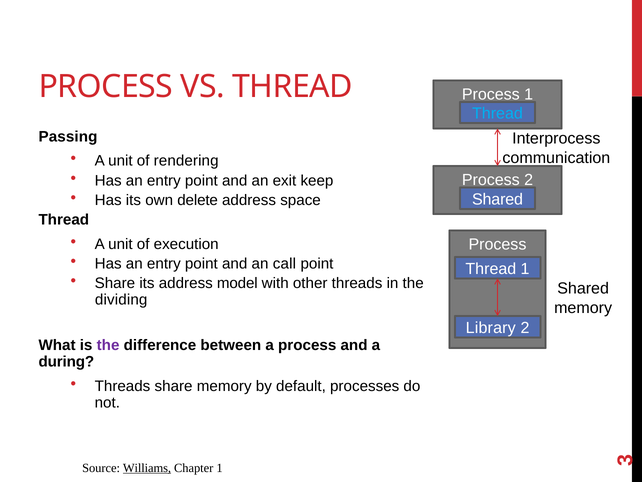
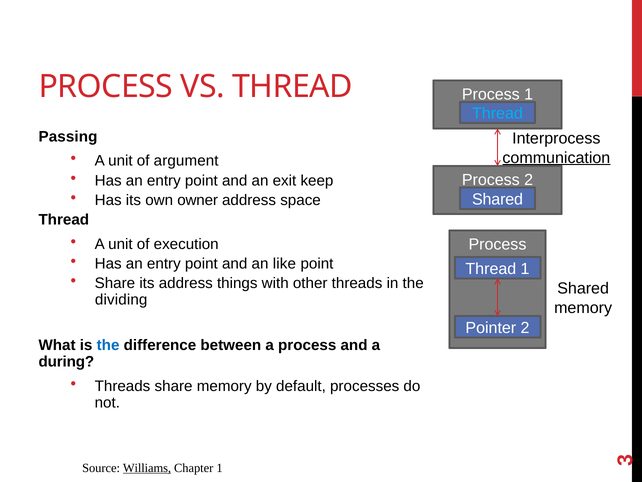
communication underline: none -> present
rendering: rendering -> argument
delete: delete -> owner
call: call -> like
model: model -> things
Library: Library -> Pointer
the at (108, 345) colour: purple -> blue
